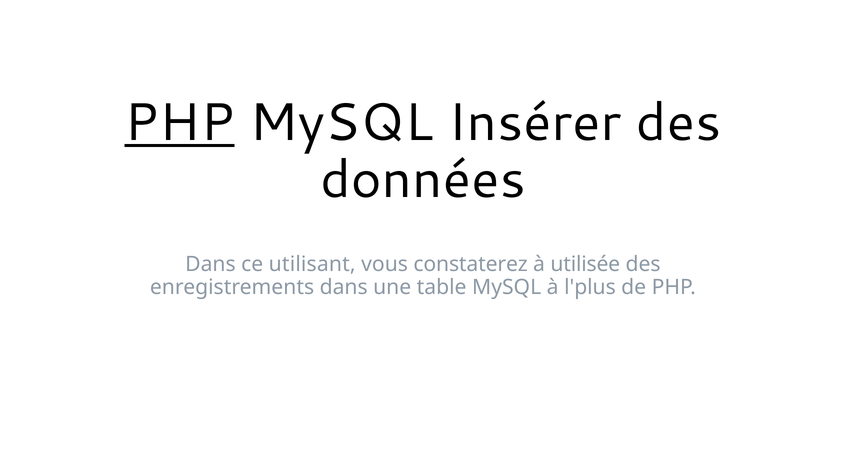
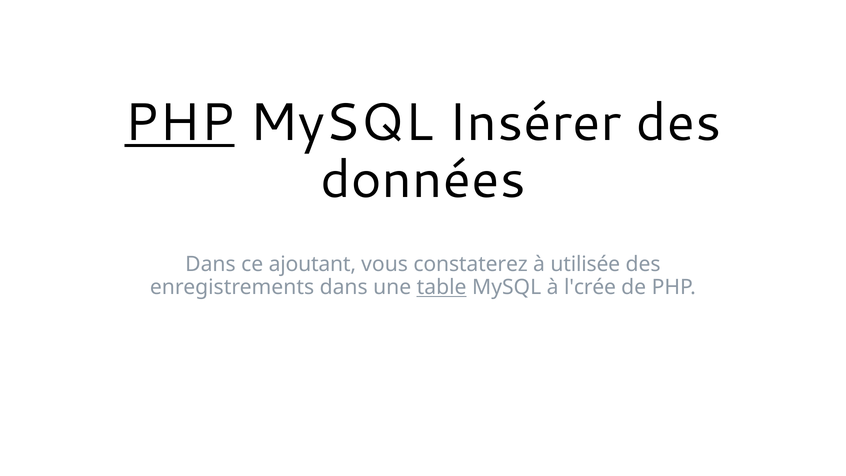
utilisant: utilisant -> ajoutant
table underline: none -> present
l'plus: l'plus -> l'crée
